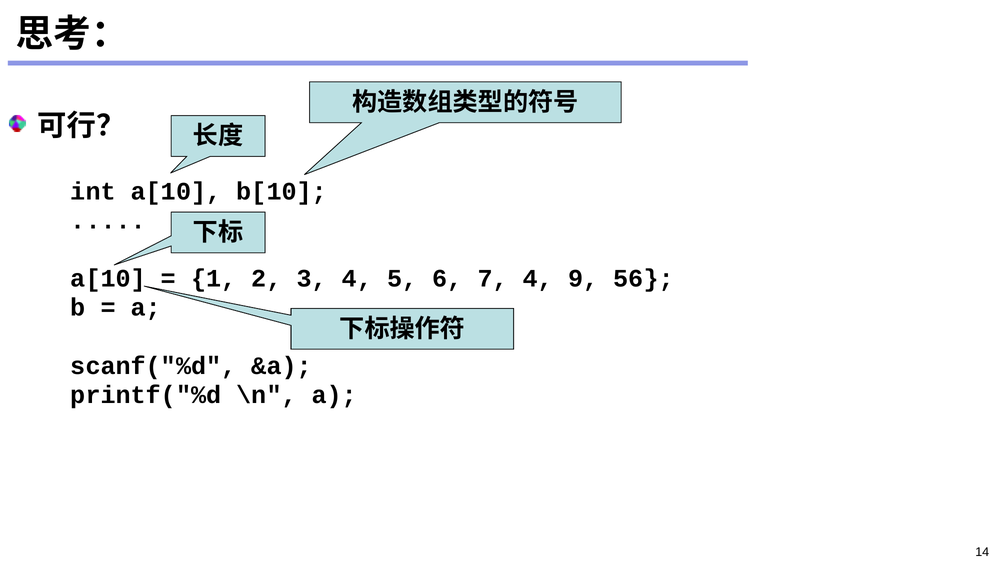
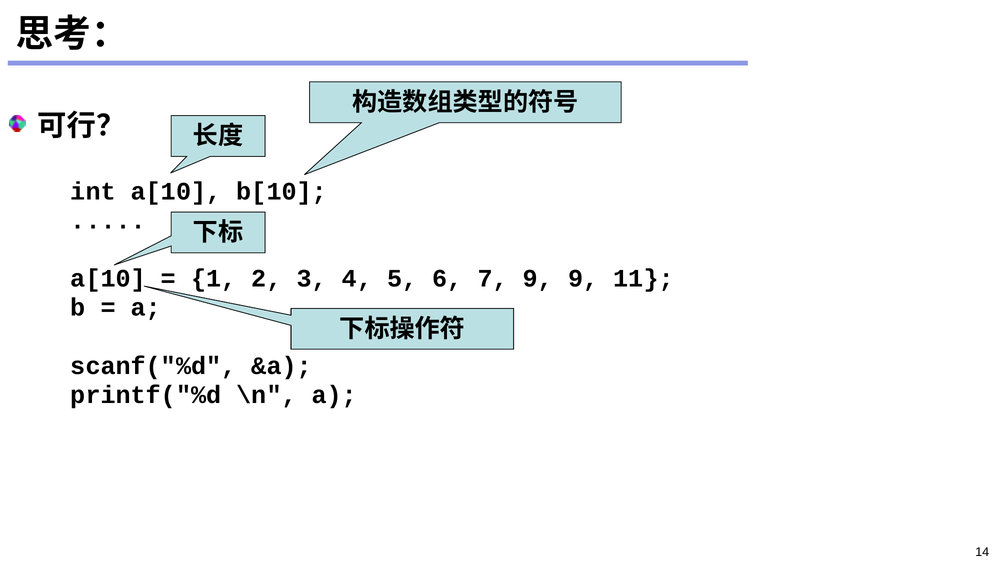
4 at (538, 279): 4 -> 9
56: 56 -> 11
